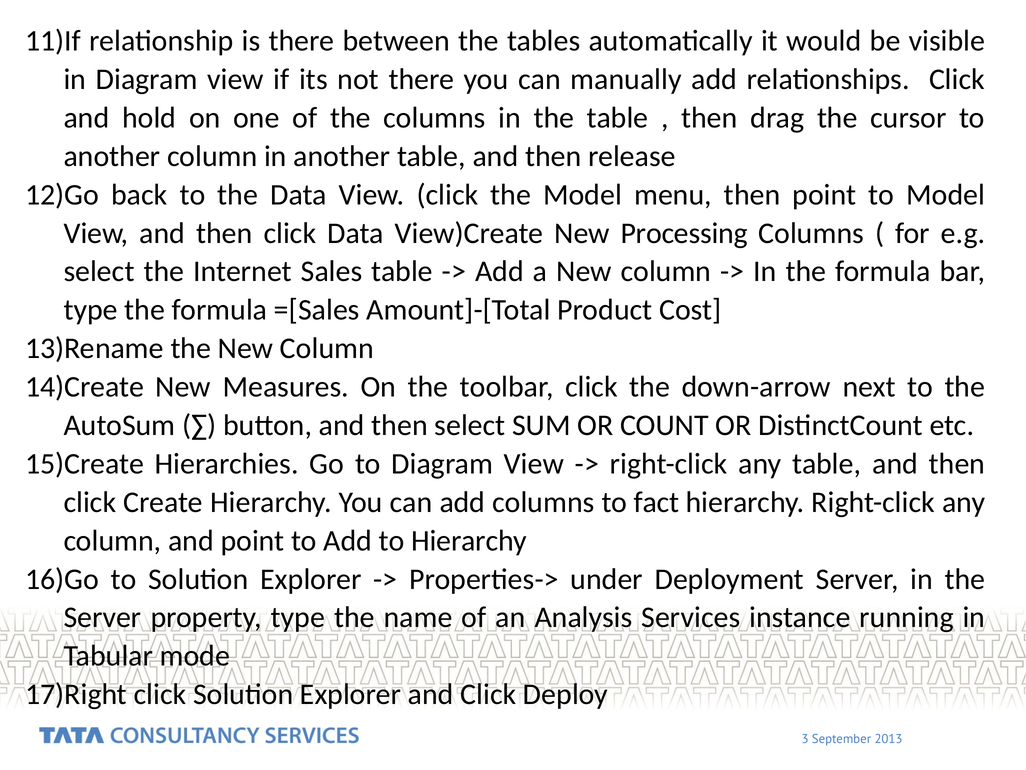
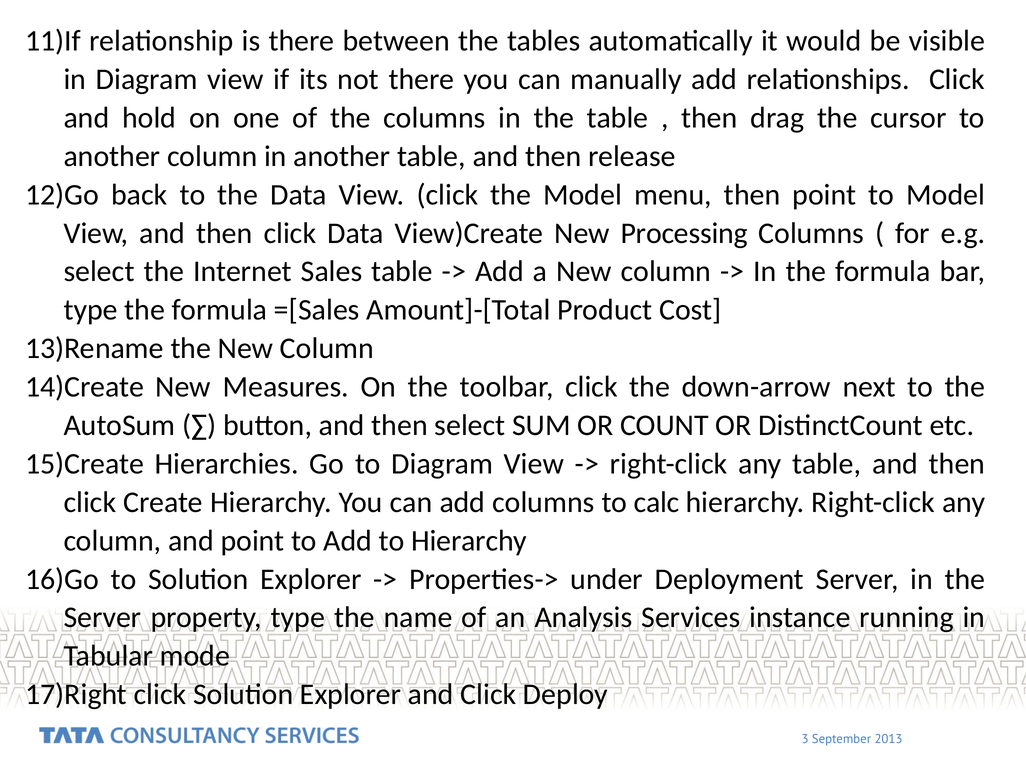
fact: fact -> calc
